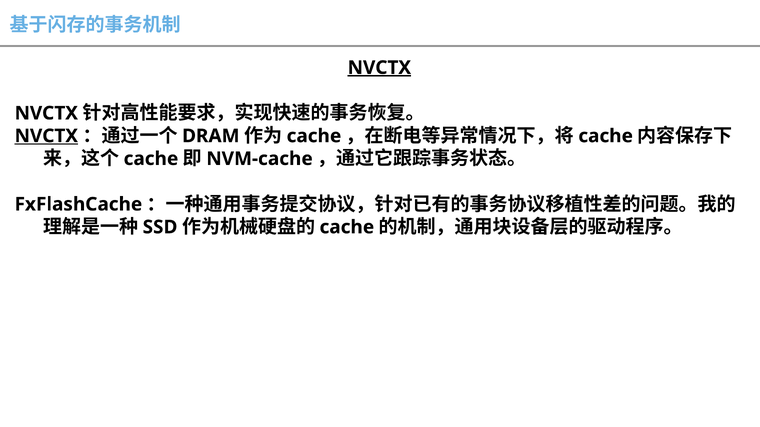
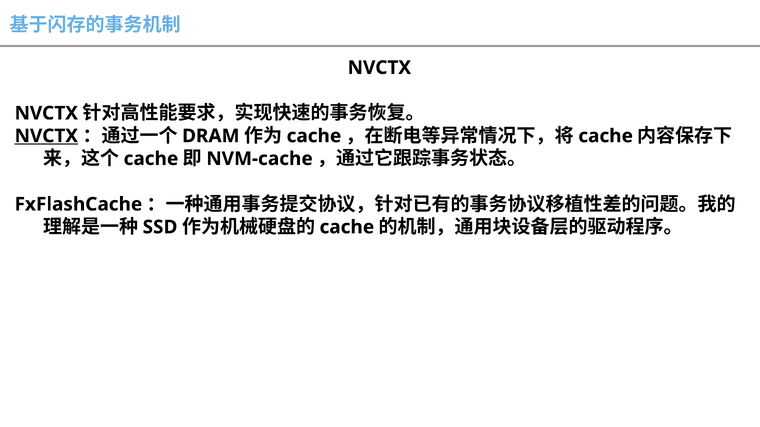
NVCTX at (379, 68) underline: present -> none
